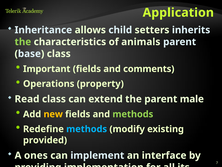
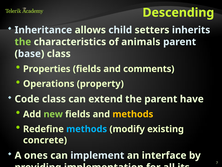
Application: Application -> Descending
Important: Important -> Properties
Read: Read -> Code
male: male -> have
new colour: yellow -> light green
methods at (133, 114) colour: light green -> yellow
provided: provided -> concrete
